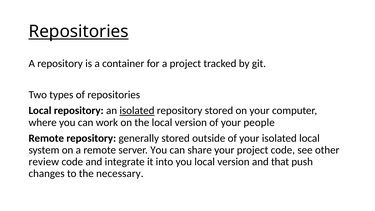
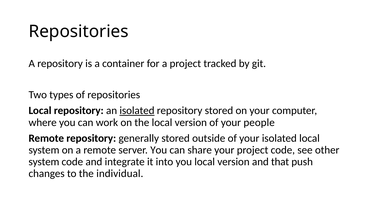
Repositories at (79, 32) underline: present -> none
review at (44, 162): review -> system
necessary: necessary -> individual
